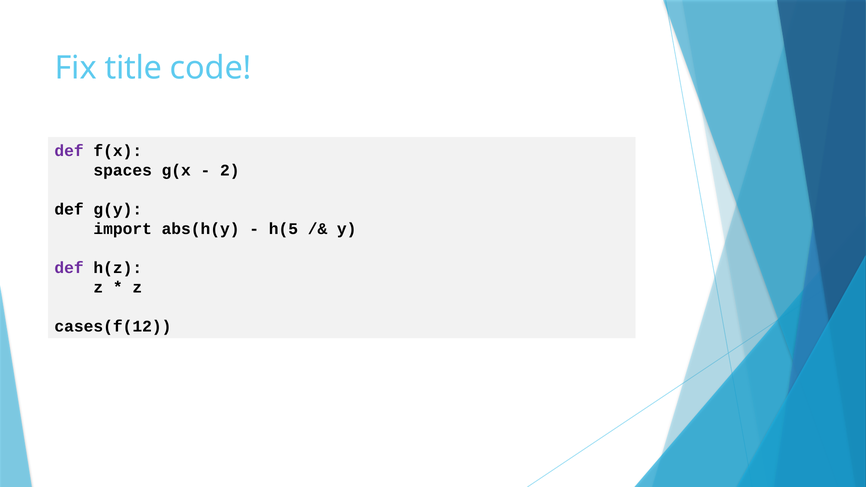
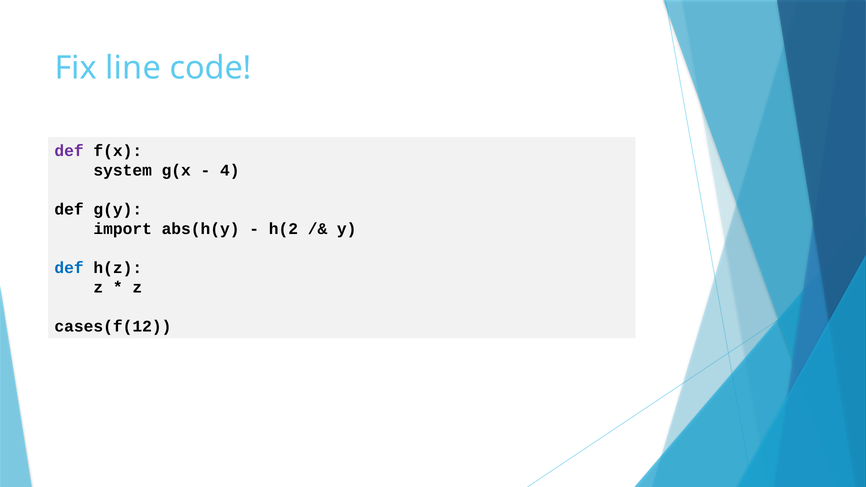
title: title -> line
spaces: spaces -> system
2: 2 -> 4
h(5: h(5 -> h(2
def at (69, 268) colour: purple -> blue
